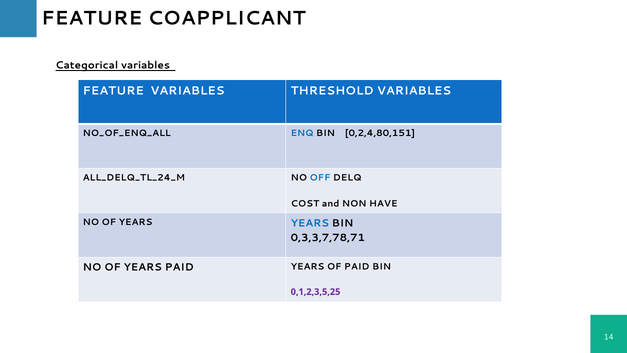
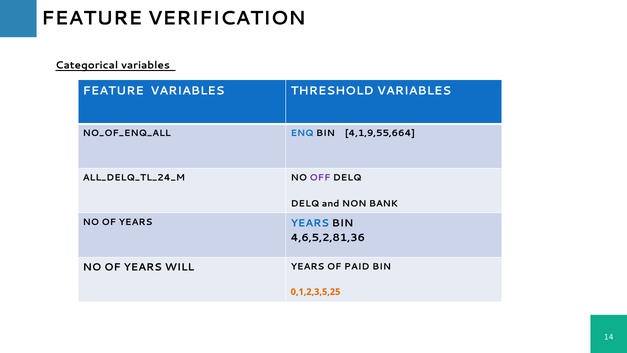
COAPPLICANT: COAPPLICANT -> VERIFICATION
0,2,4,80,151: 0,2,4,80,151 -> 4,1,9,55,664
OFF colour: blue -> purple
COST at (305, 204): COST -> DELQ
HAVE: HAVE -> BANK
0,3,3,7,78,71: 0,3,3,7,78,71 -> 4,6,5,2,81,36
YEARS PAID: PAID -> WILL
0,1,2,3,5,25 colour: purple -> orange
